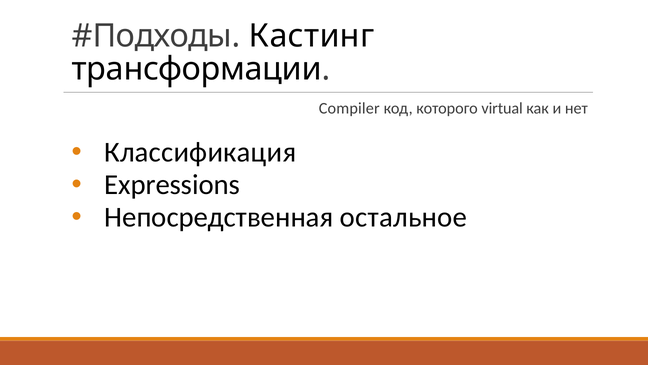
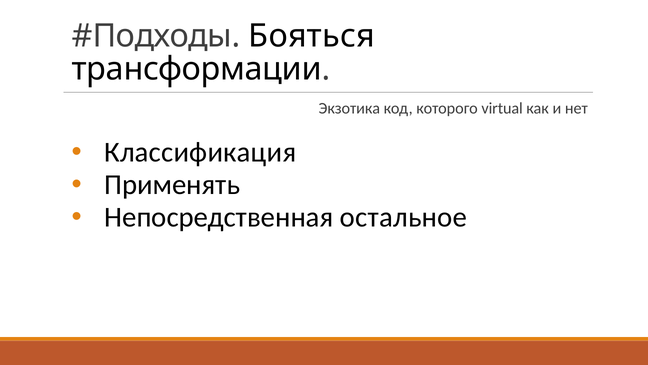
Кастинг: Кастинг -> Бояться
Compiler: Compiler -> Экзотика
Expressions: Expressions -> Применять
